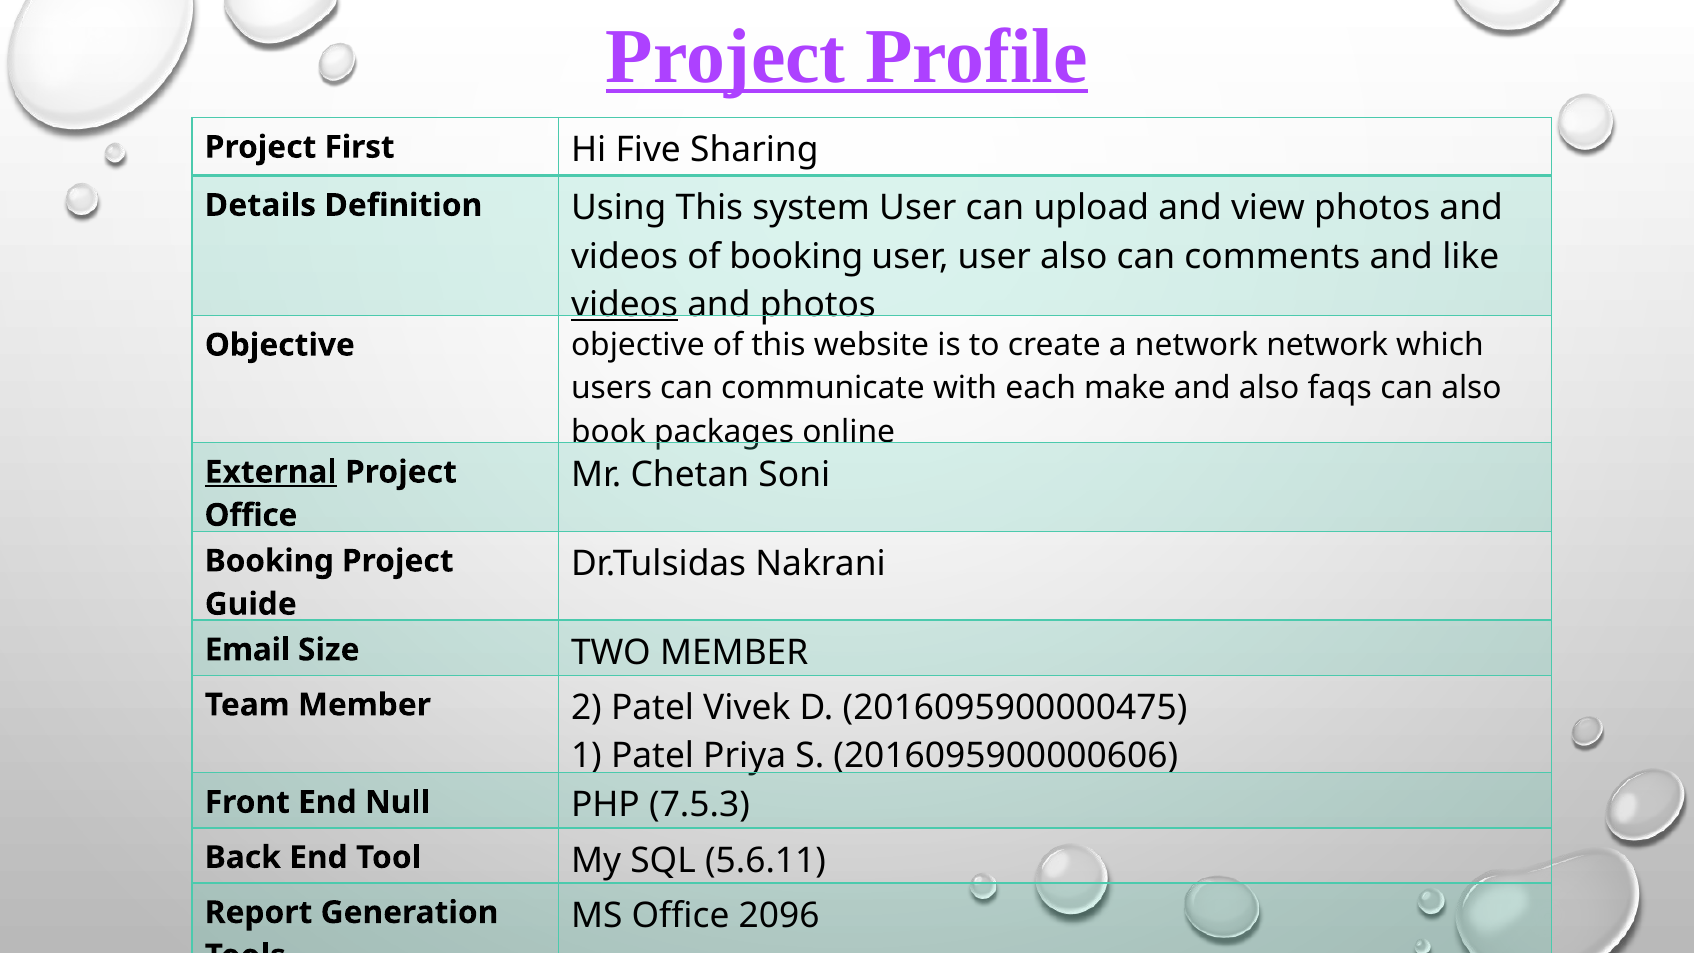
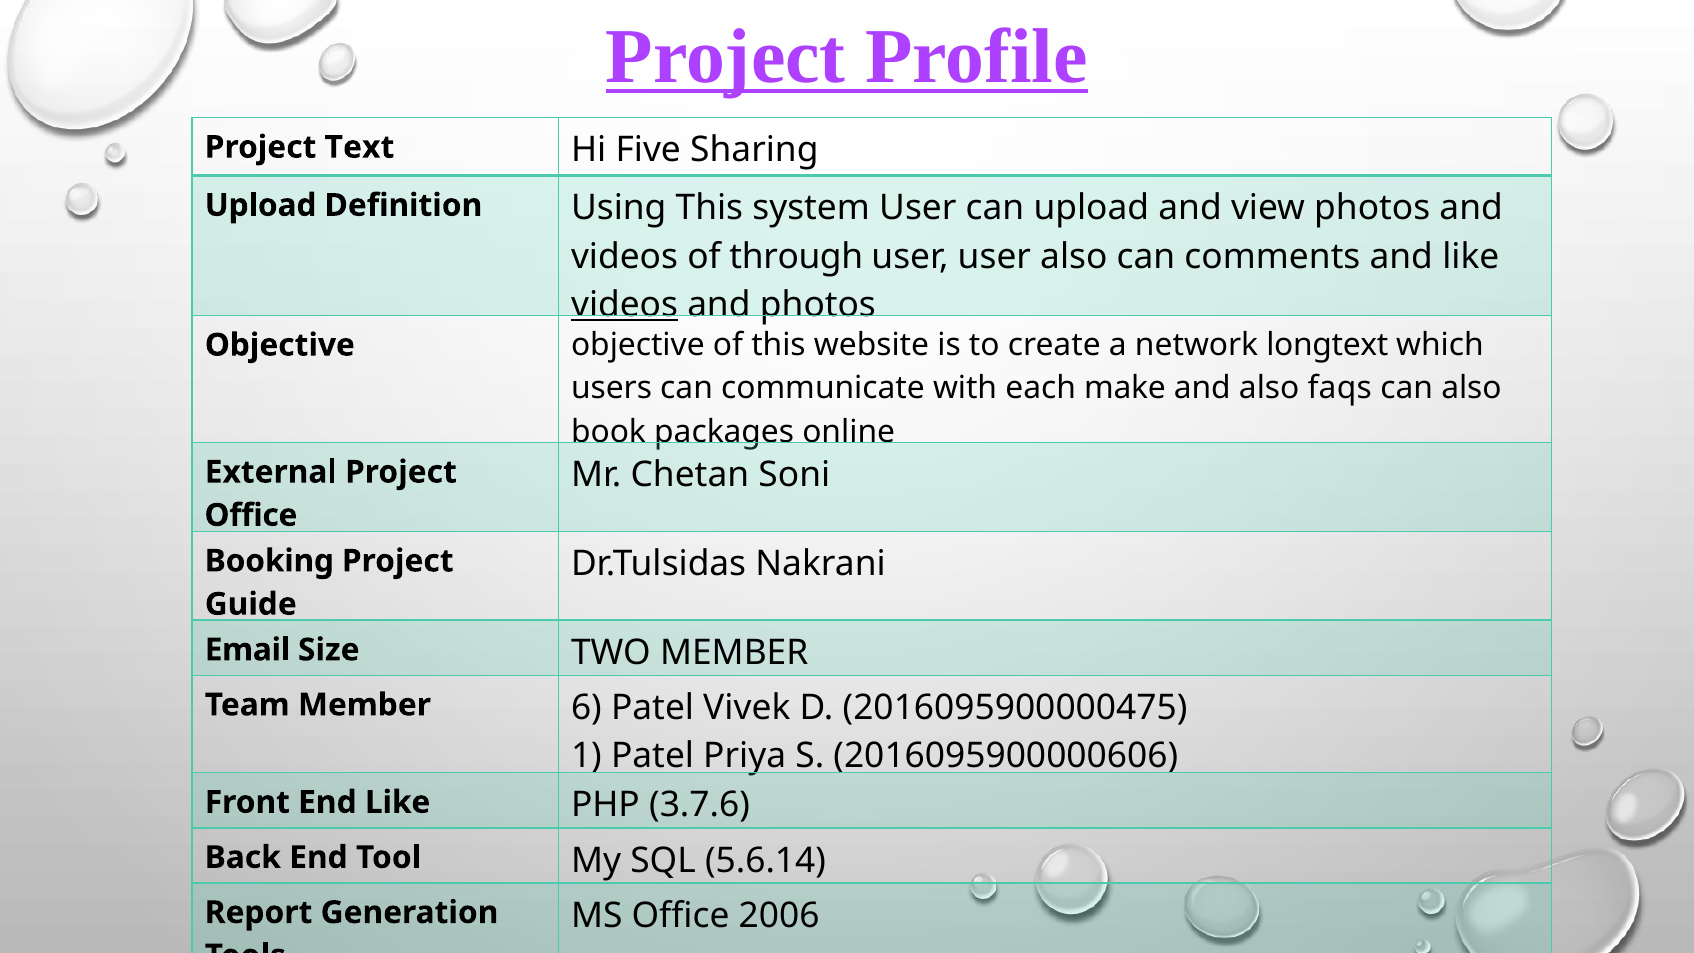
First: First -> Text
Details at (260, 205): Details -> Upload
of booking: booking -> through
network network: network -> longtext
External underline: present -> none
2: 2 -> 6
End Null: Null -> Like
7.5.3: 7.5.3 -> 3.7.6
5.6.11: 5.6.11 -> 5.6.14
2096: 2096 -> 2006
